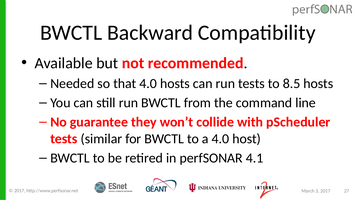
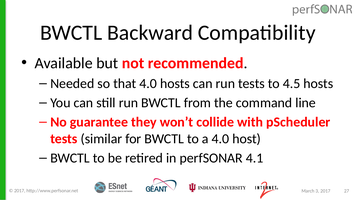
8.5: 8.5 -> 4.5
